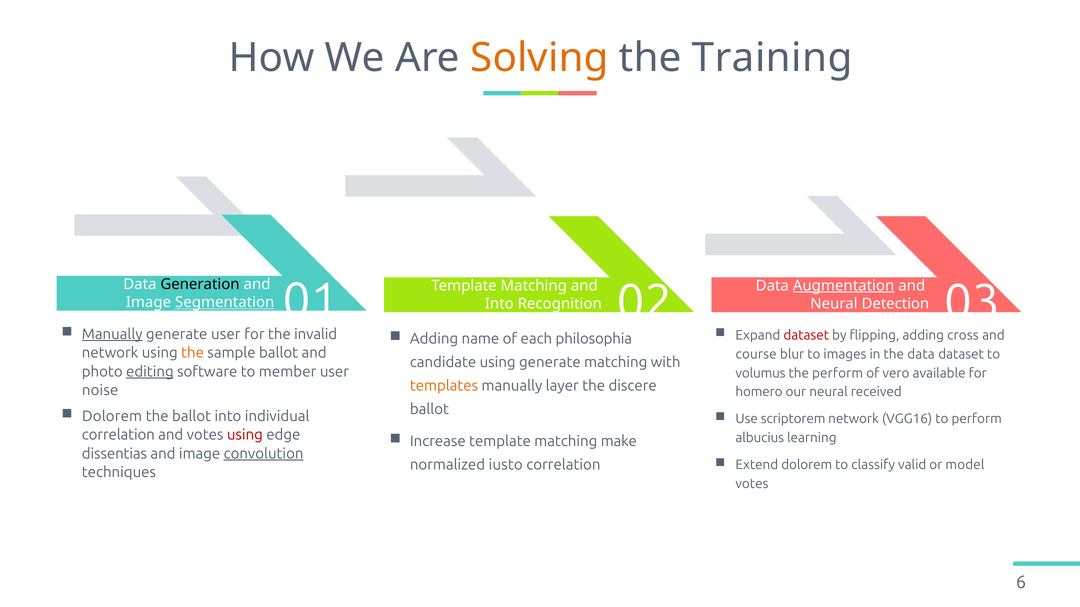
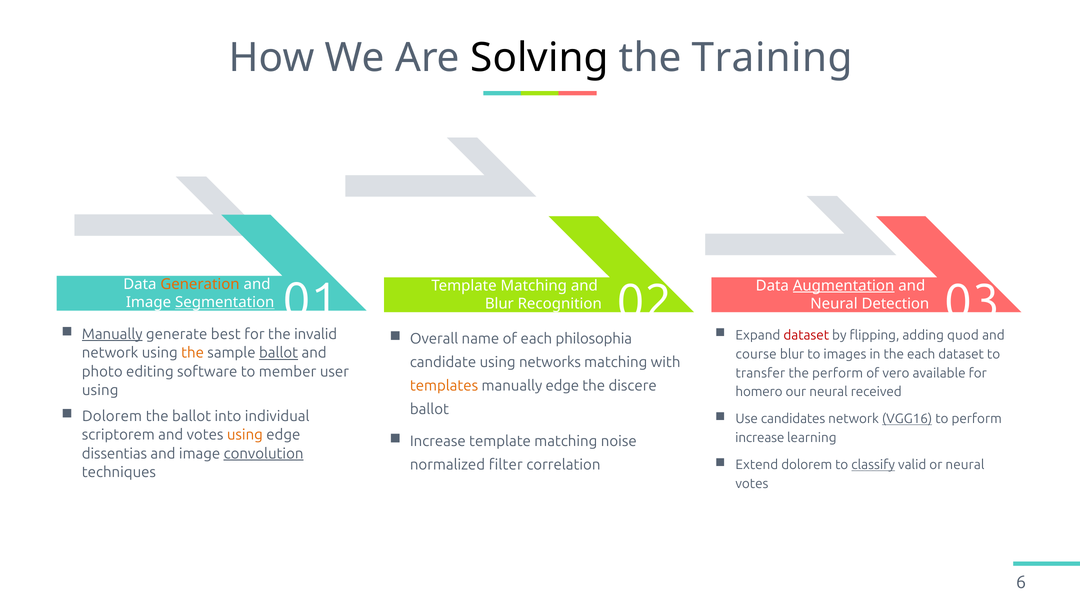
Solving colour: orange -> black
Generation colour: black -> orange
Into at (499, 304): Into -> Blur
generate user: user -> best
cross: cross -> quod
Adding at (434, 339): Adding -> Overall
ballot at (279, 353) underline: none -> present
the data: data -> each
using generate: generate -> networks
editing underline: present -> none
volumus: volumus -> transfer
manually layer: layer -> edge
noise at (100, 391): noise -> using
scriptorem: scriptorem -> candidates
VGG16 underline: none -> present
correlation at (118, 435): correlation -> scriptorem
using at (245, 435) colour: red -> orange
albucius at (760, 438): albucius -> increase
make: make -> noise
classify underline: none -> present
or model: model -> neural
iusto: iusto -> filter
